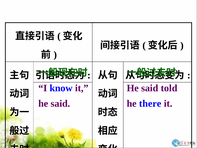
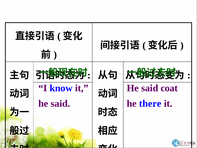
told: told -> coat
